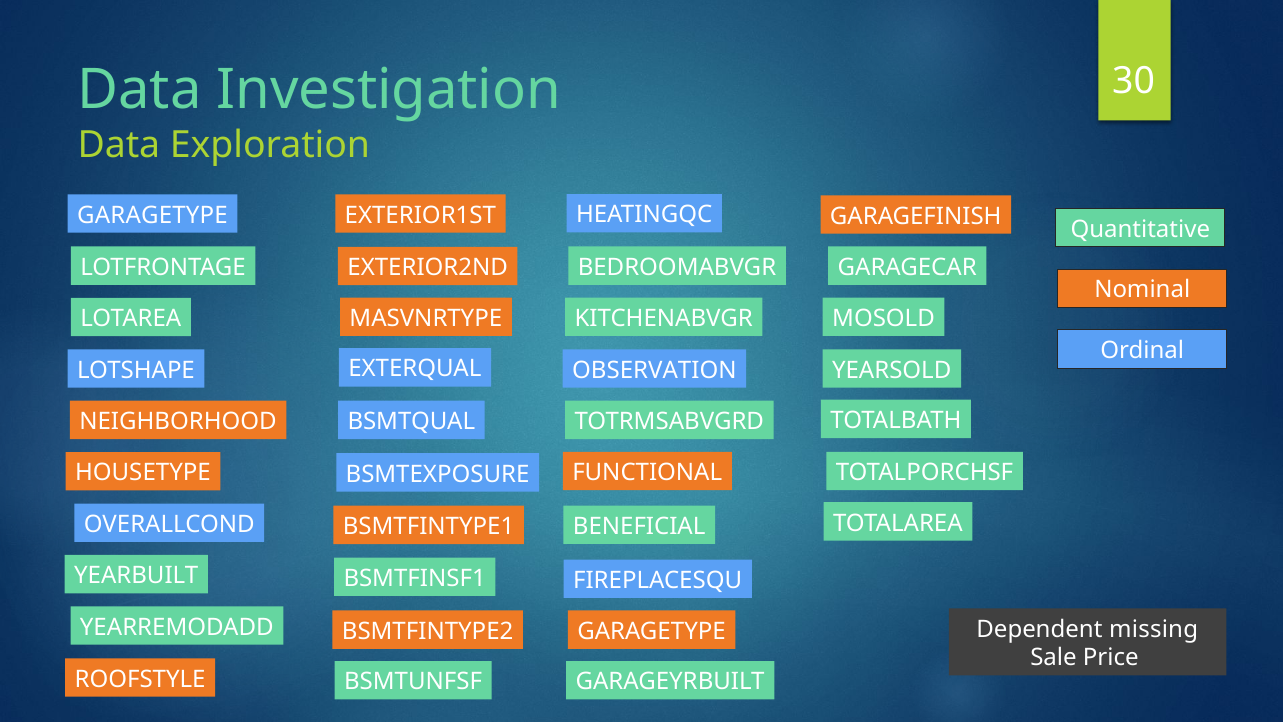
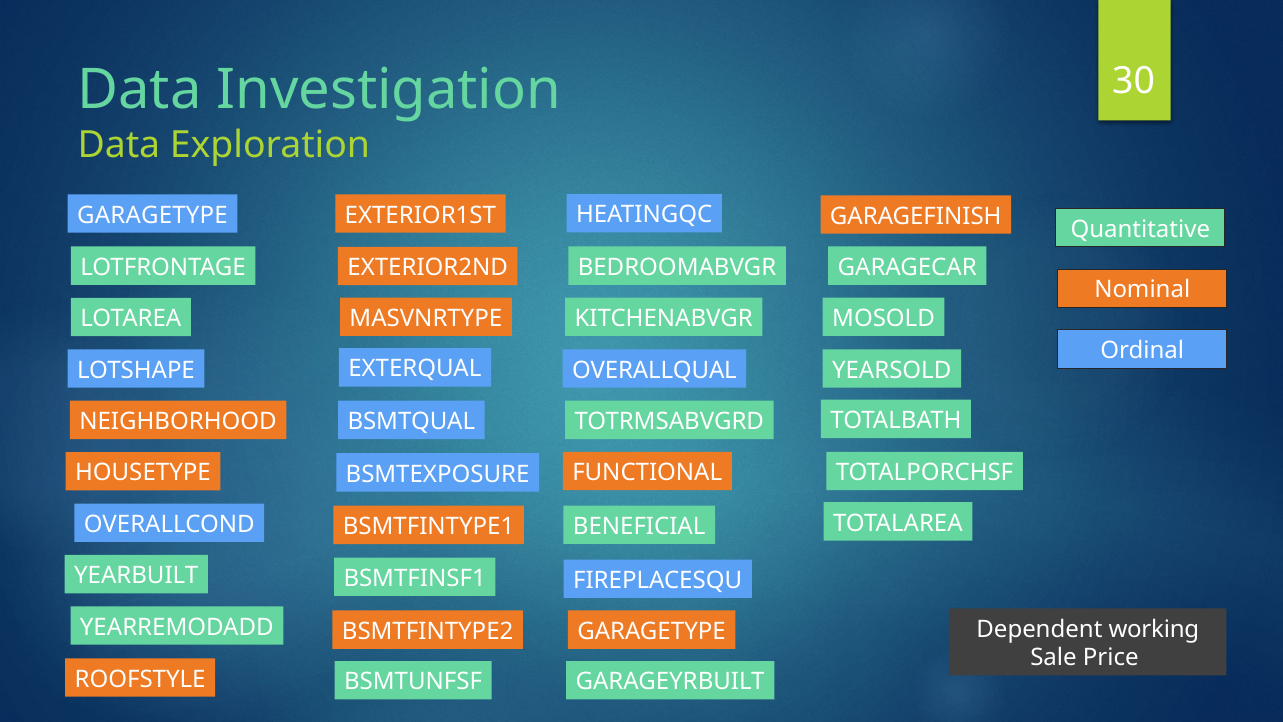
OBSERVATION: OBSERVATION -> OVERALLQUAL
missing: missing -> working
